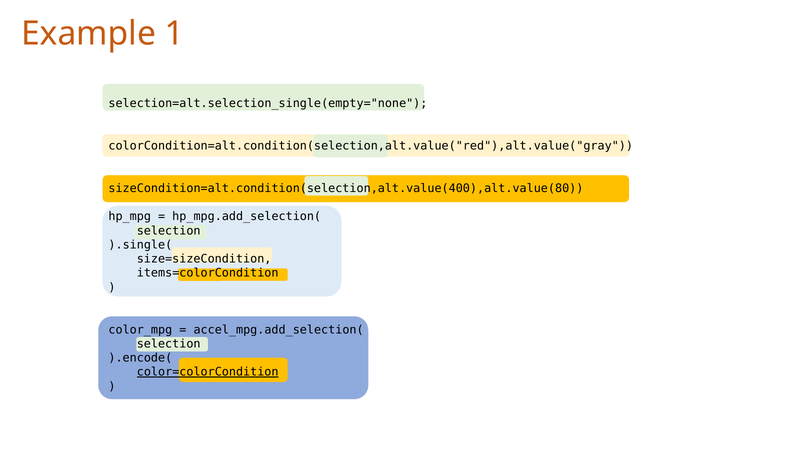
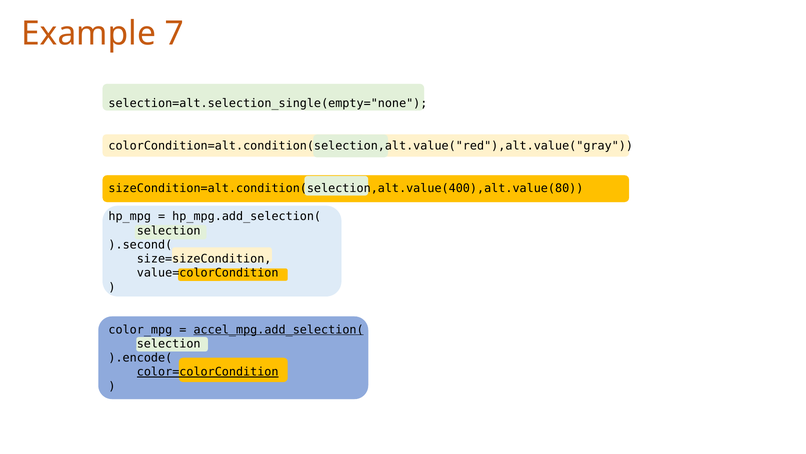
1: 1 -> 7
).single(: ).single( -> ).second(
items=colorCondition: items=colorCondition -> value=colorCondition
accel_mpg.add_selection( underline: none -> present
